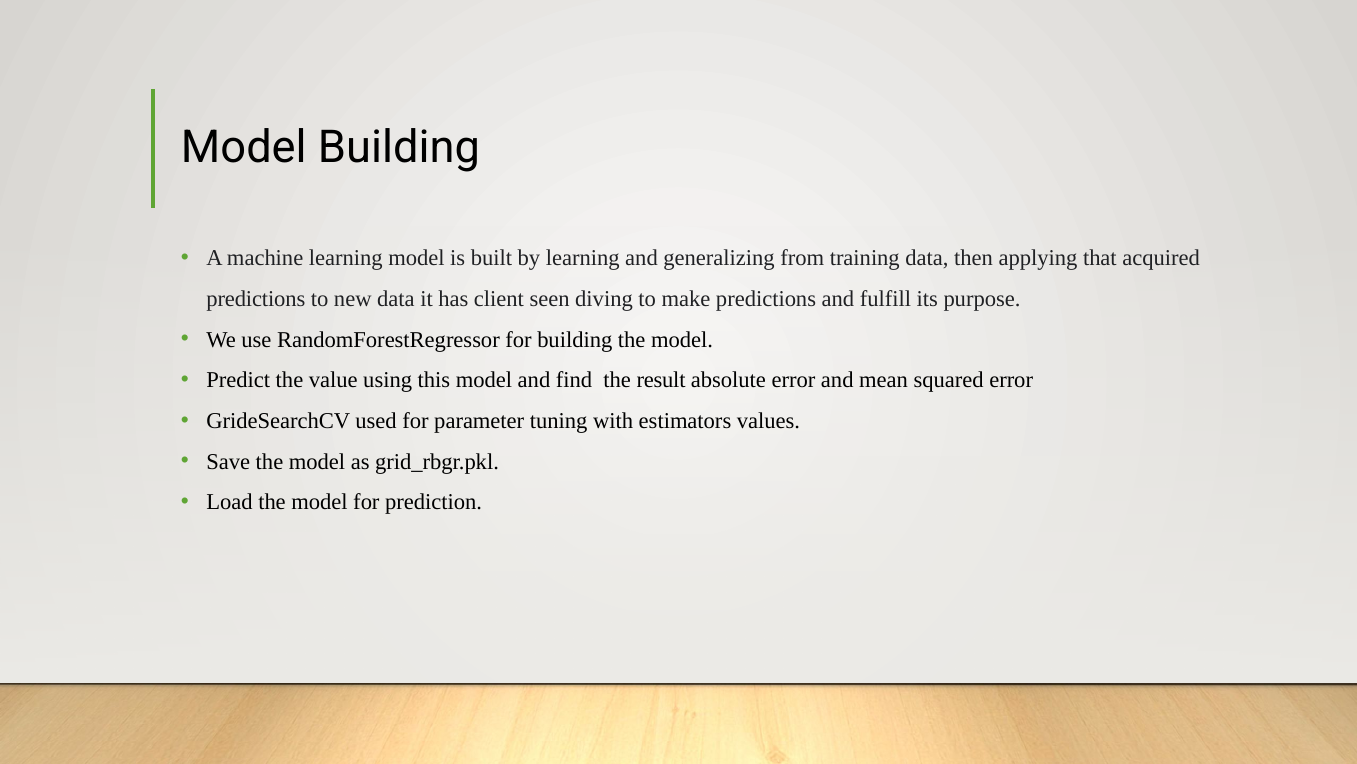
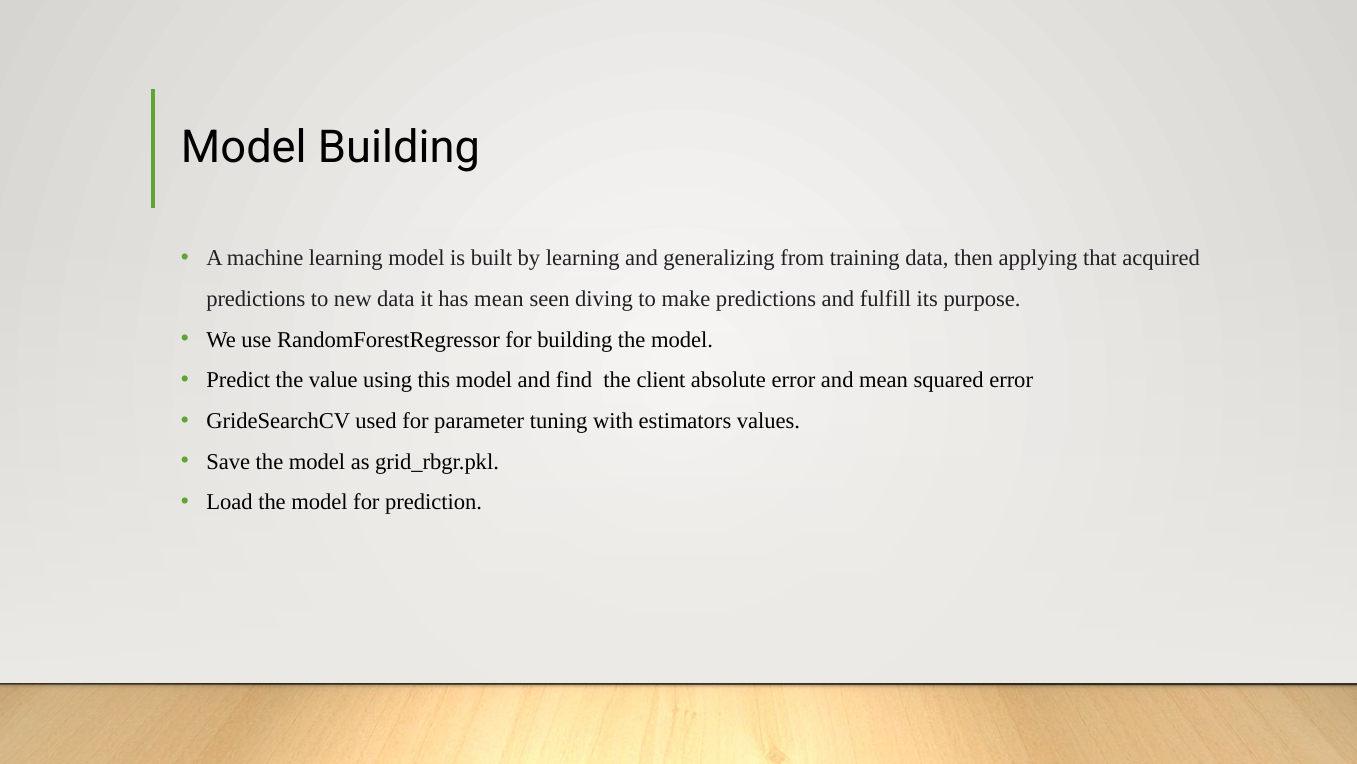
has client: client -> mean
result: result -> client
